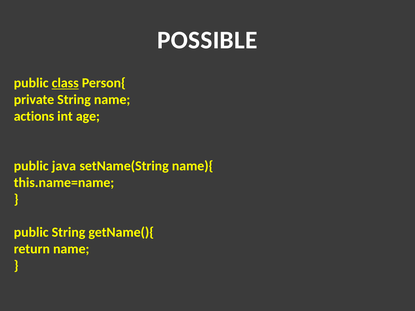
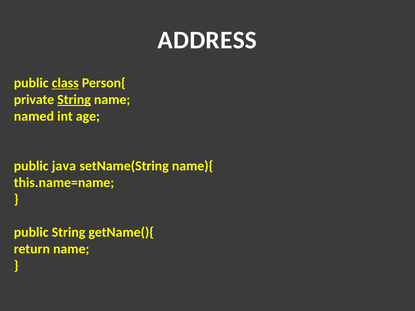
POSSIBLE: POSSIBLE -> ADDRESS
String at (74, 100) underline: none -> present
actions: actions -> named
